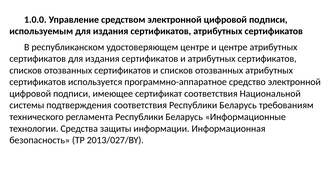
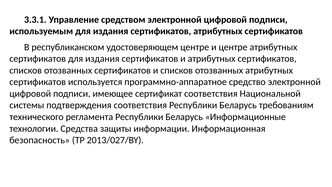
1.0.0: 1.0.0 -> 3.3.1
